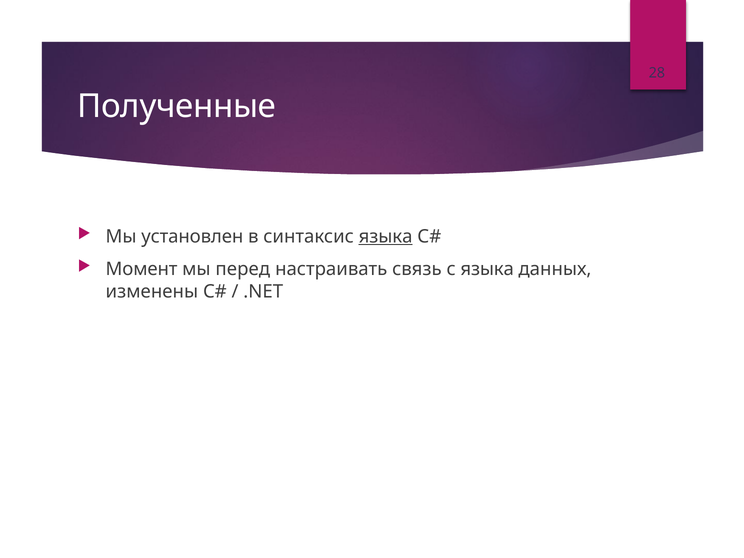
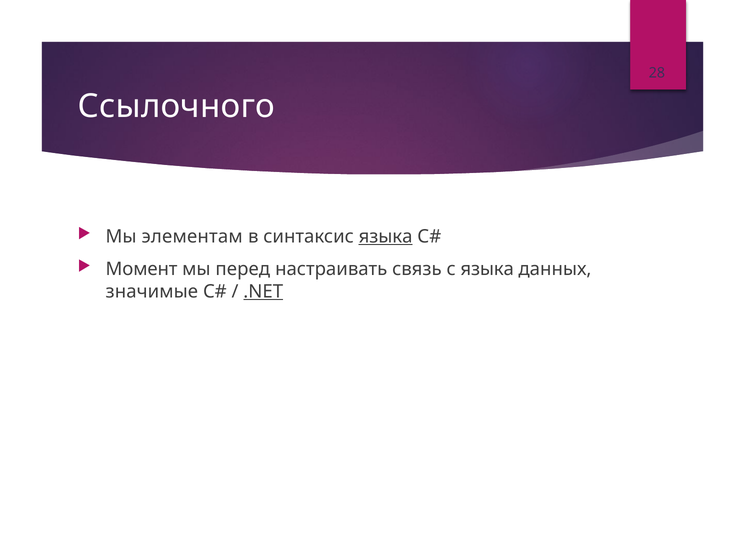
Полученные: Полученные -> Ссылочного
установлен: установлен -> элементам
изменены: изменены -> значимые
.NET underline: none -> present
